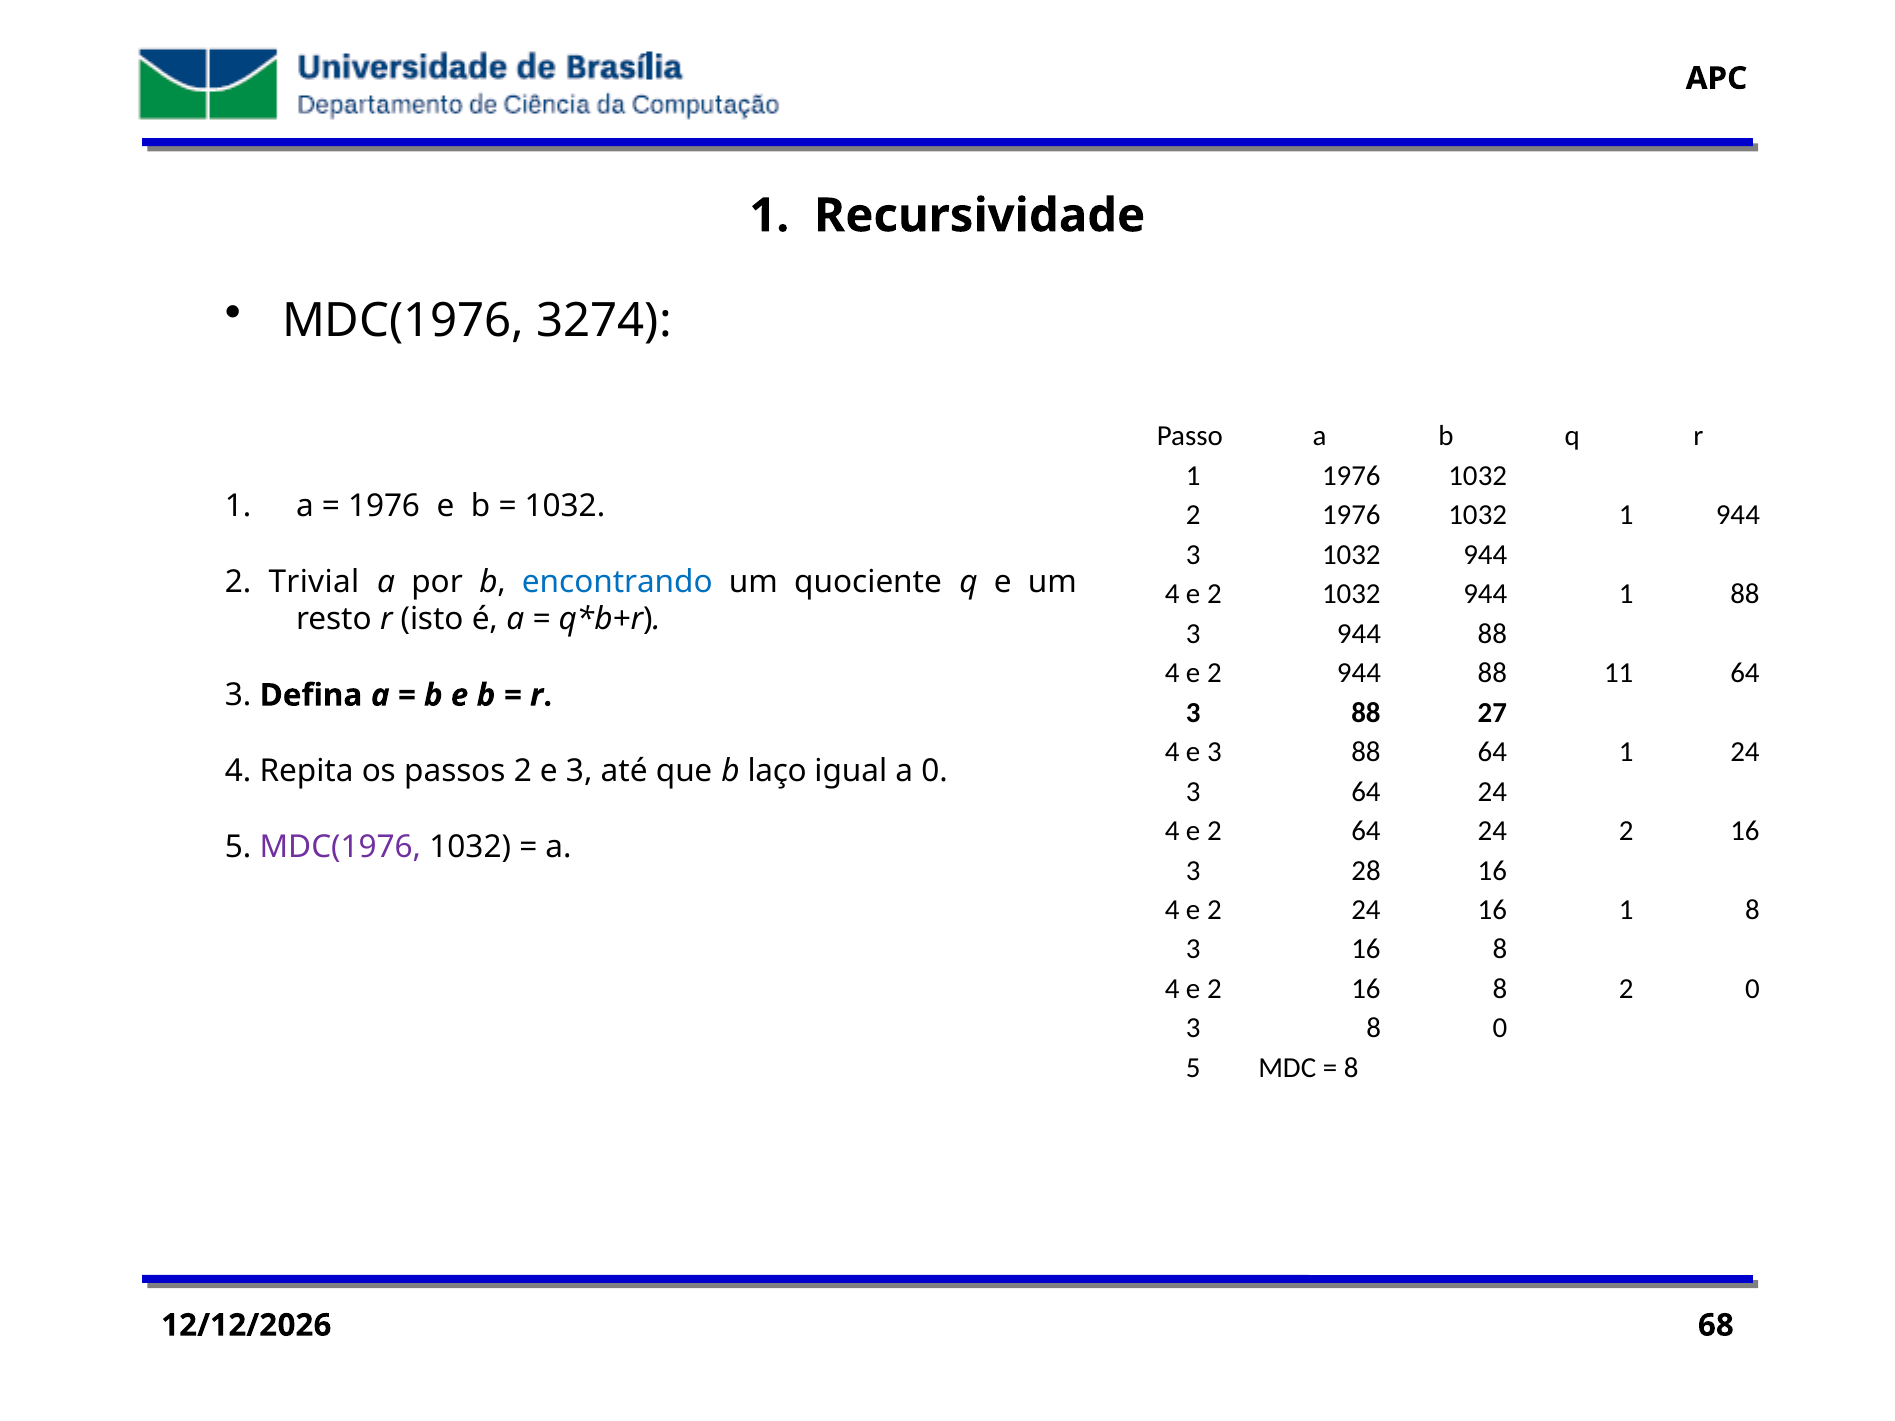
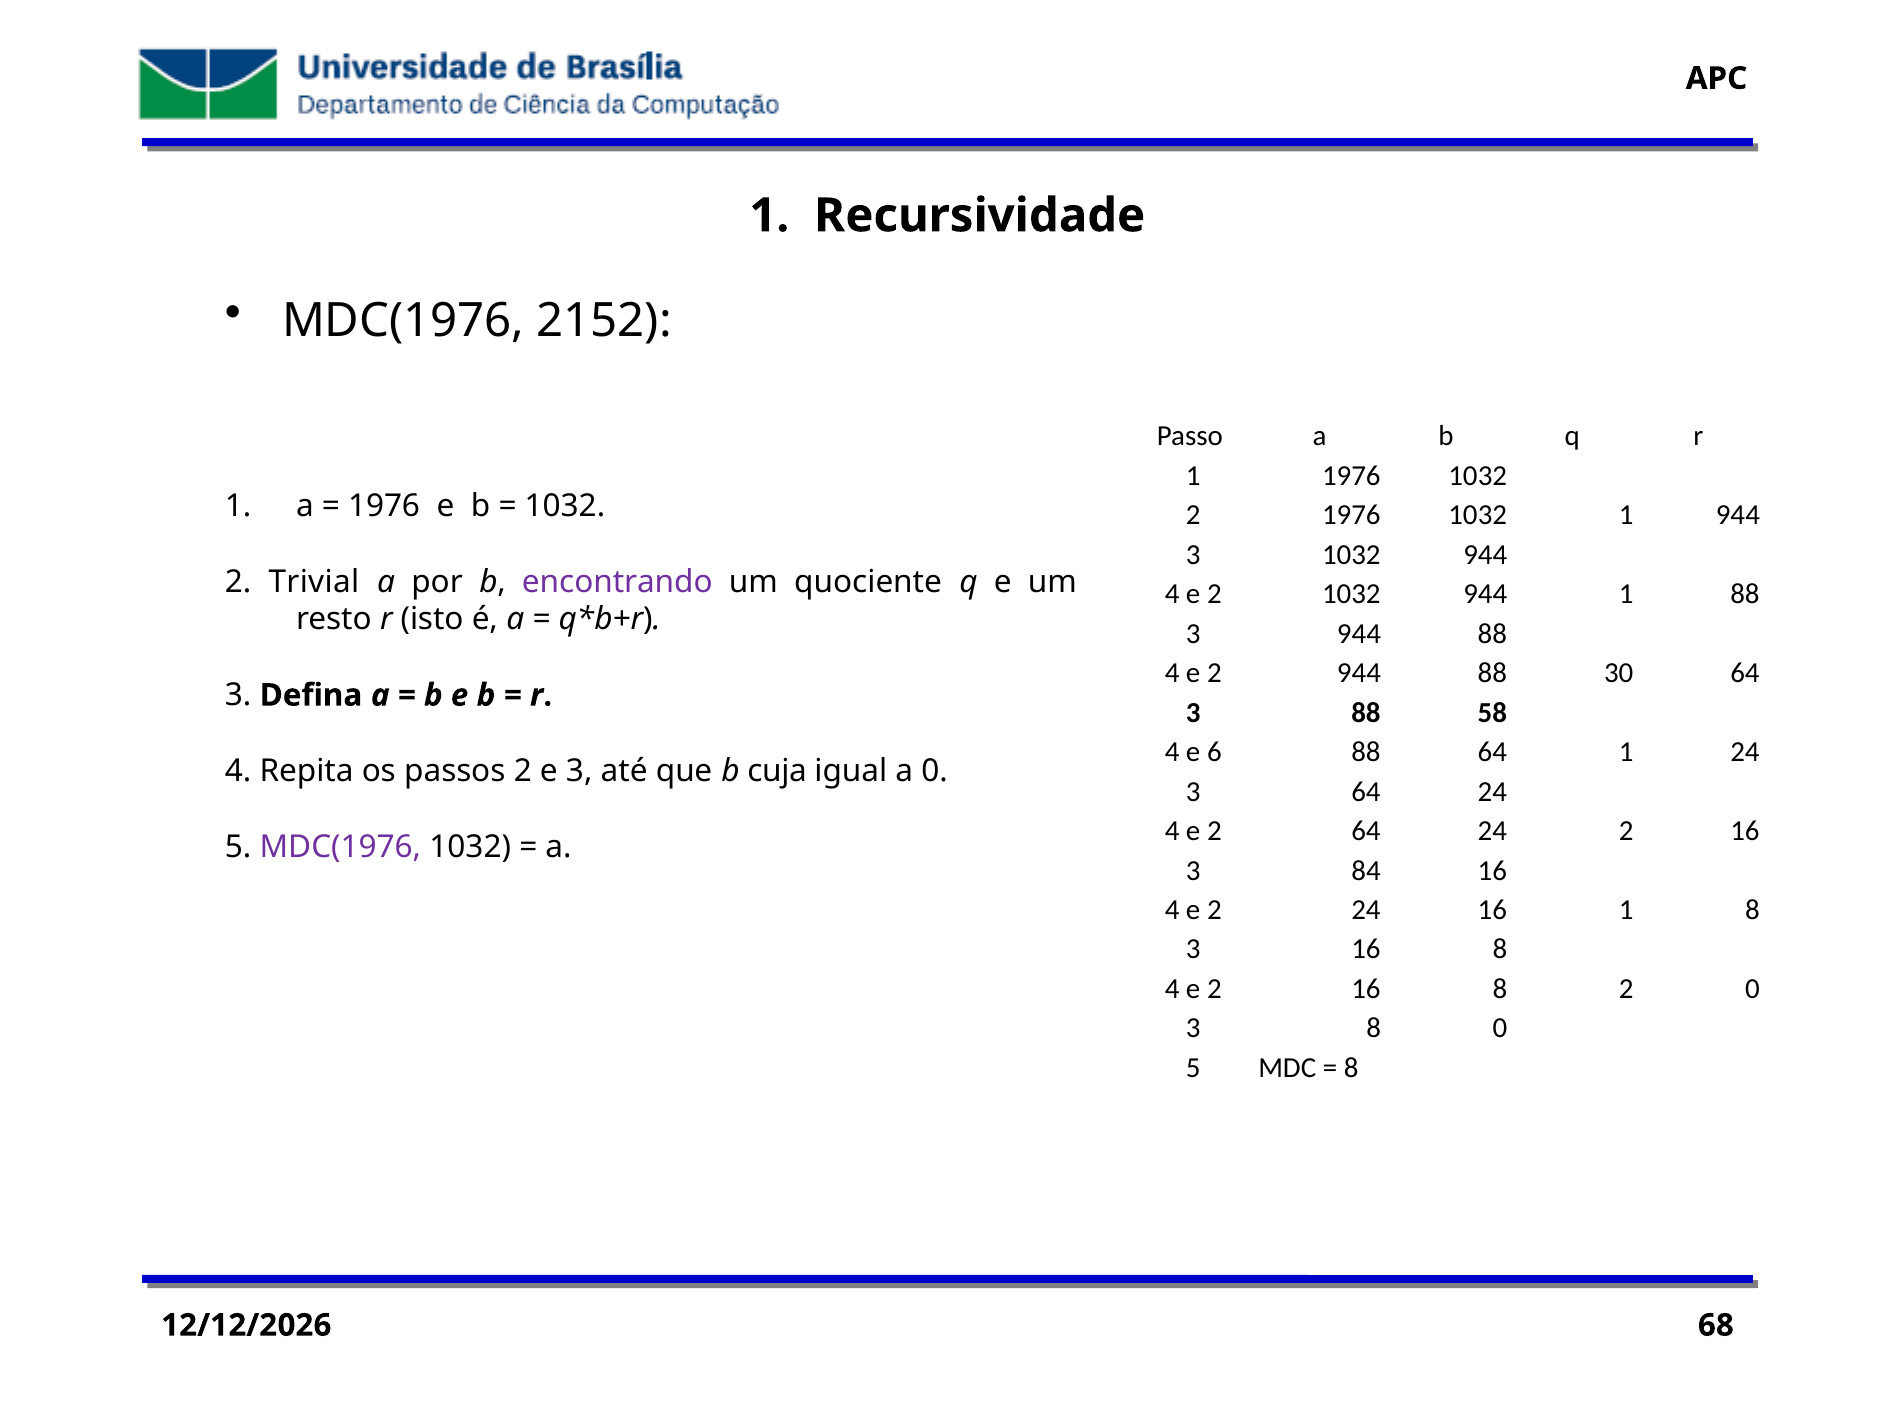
3274: 3274 -> 2152
encontrando colour: blue -> purple
11: 11 -> 30
27: 27 -> 58
4 e 3: 3 -> 6
laço: laço -> cuja
28: 28 -> 84
